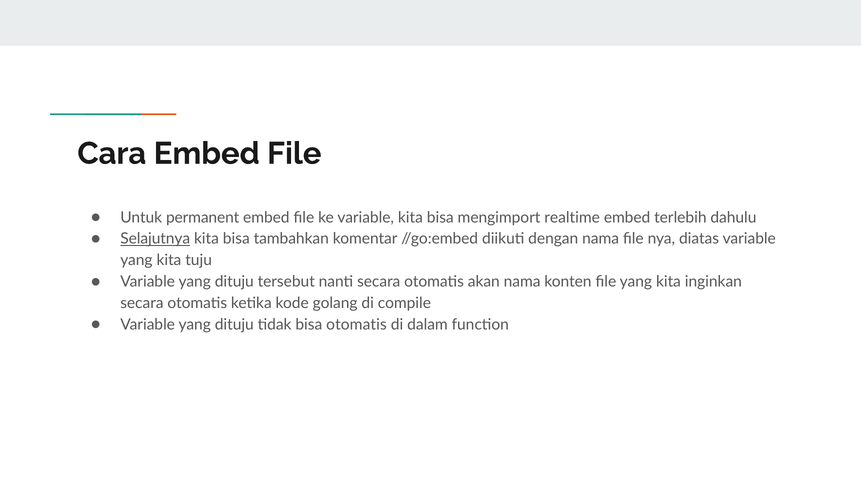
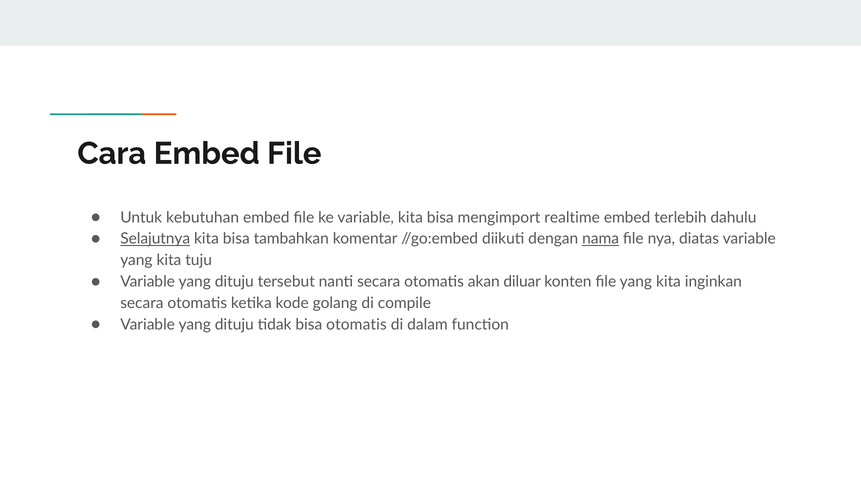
permanent: permanent -> kebutuhan
nama at (601, 239) underline: none -> present
akan nama: nama -> diluar
